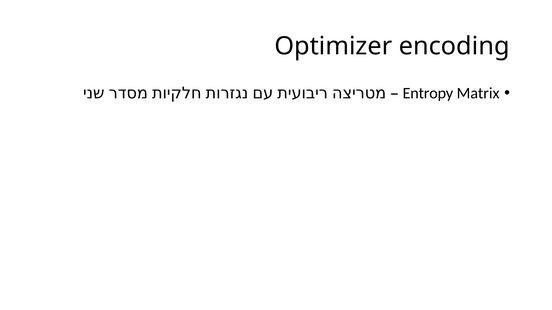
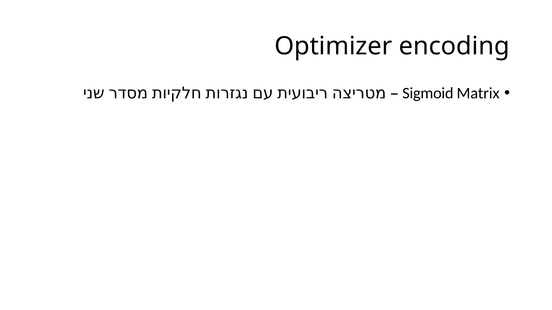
Entropy: Entropy -> Sigmoid
